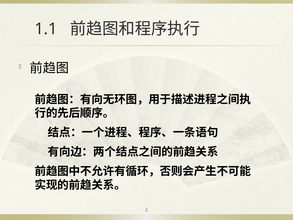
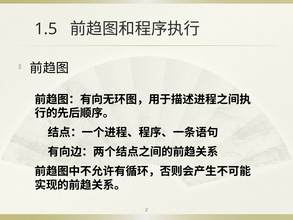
1.1: 1.1 -> 1.5
